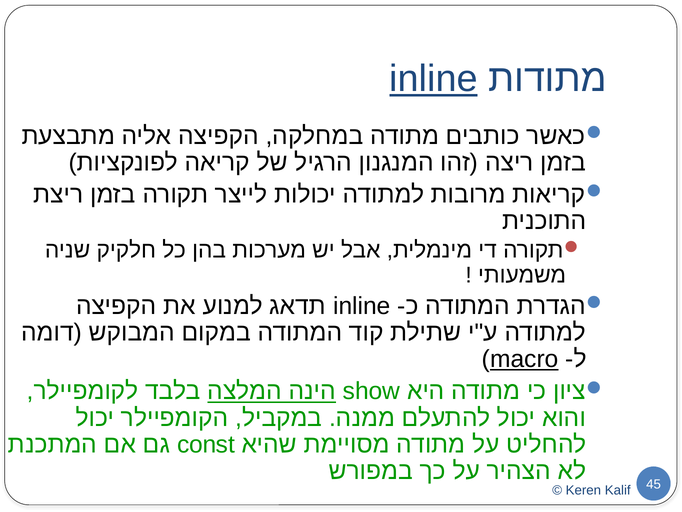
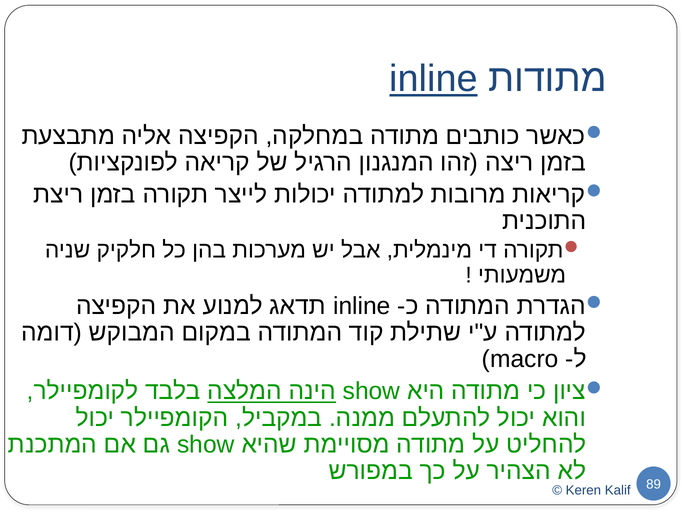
macro underline: present -> none
const at (206, 444): const -> show
45: 45 -> 89
